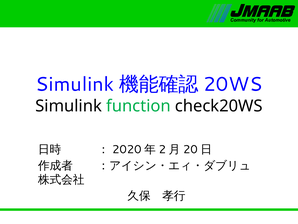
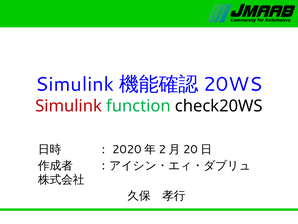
Simulink colour: black -> red
